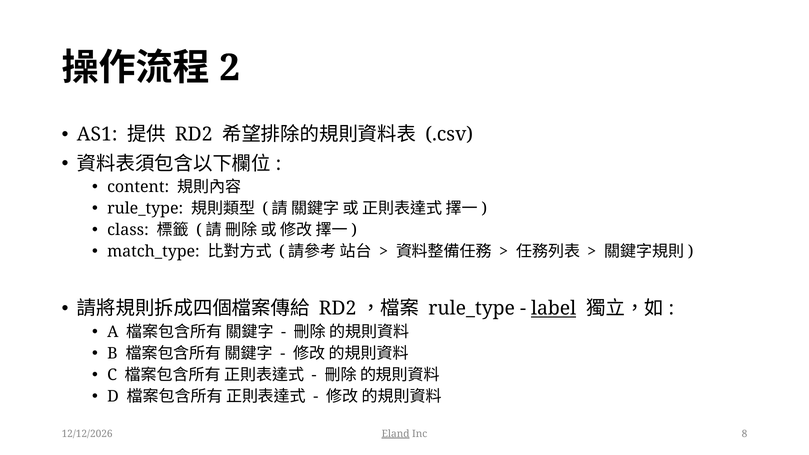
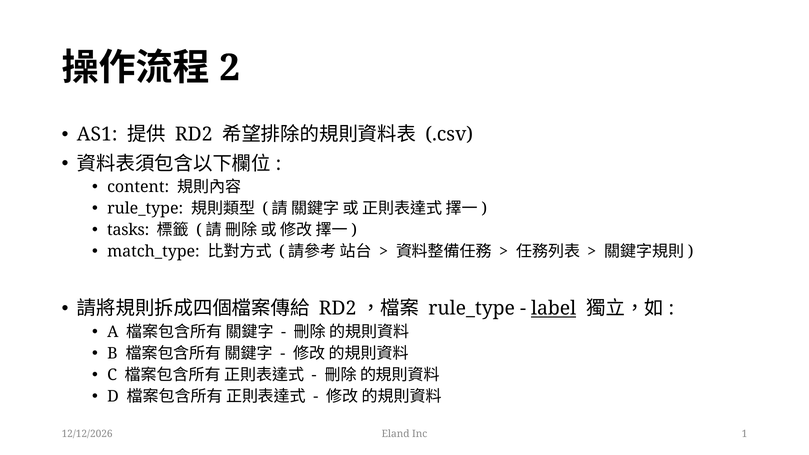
class: class -> tasks
Eland underline: present -> none
8: 8 -> 1
